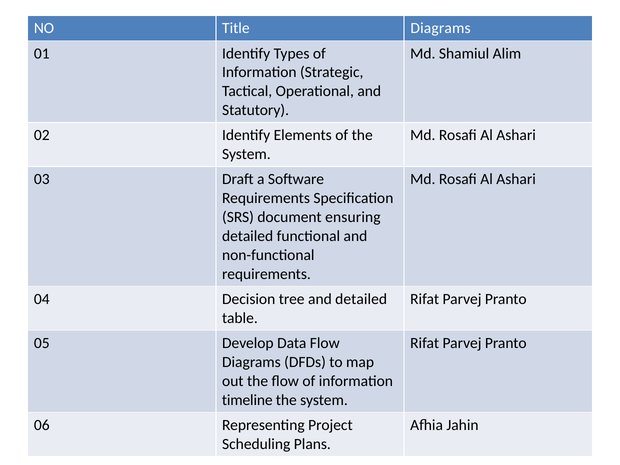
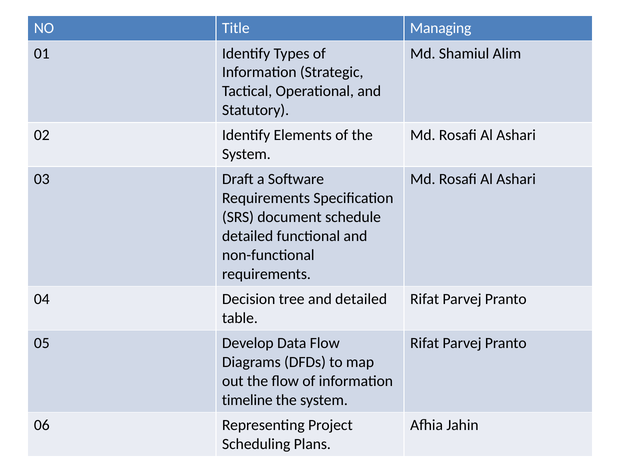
Title Diagrams: Diagrams -> Managing
ensuring: ensuring -> schedule
